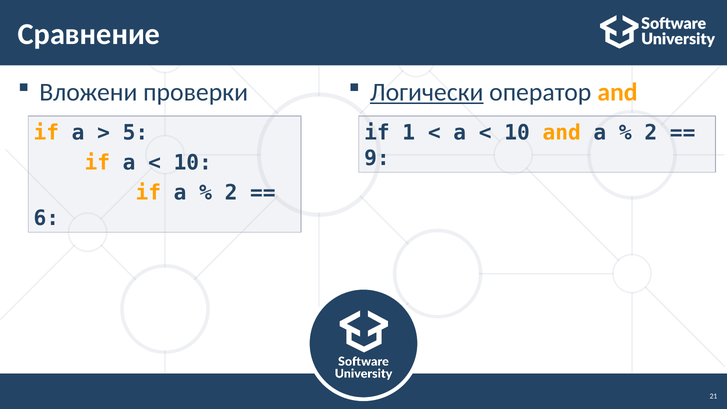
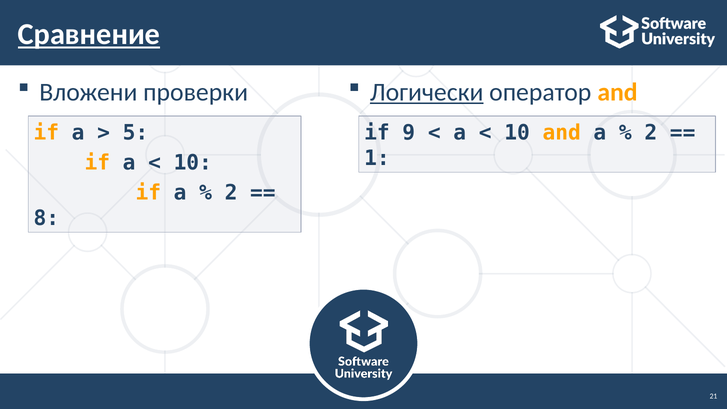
Сравнение underline: none -> present
1: 1 -> 9
9: 9 -> 1
6: 6 -> 8
